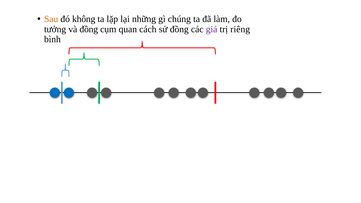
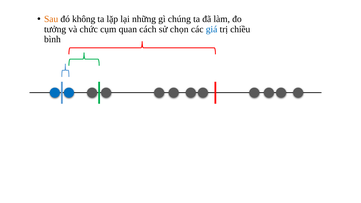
và đồng: đồng -> chức
sử đồng: đồng -> chọn
giá colour: purple -> blue
riêng: riêng -> chiều
